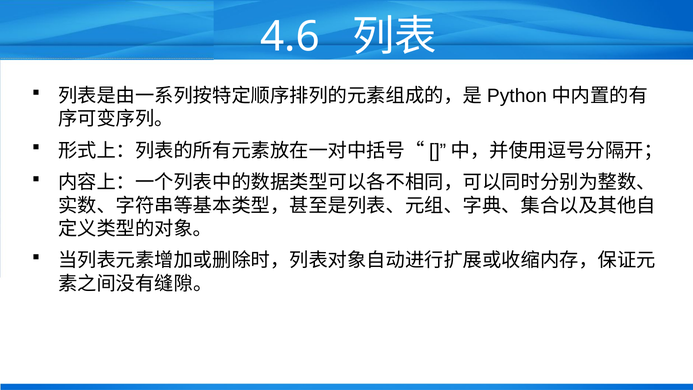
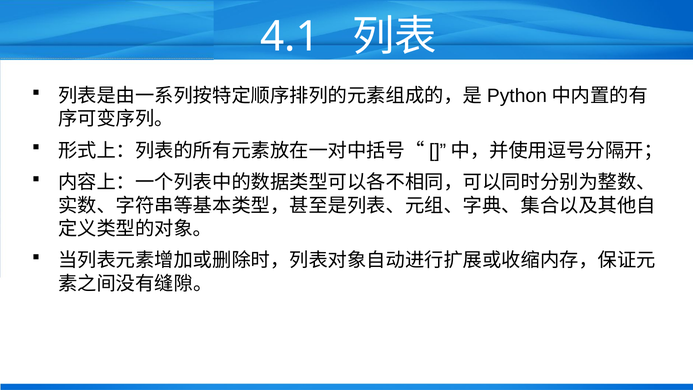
4.6: 4.6 -> 4.1
